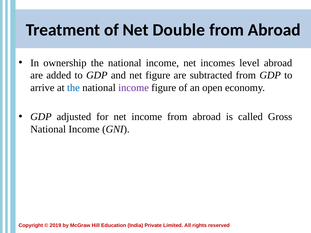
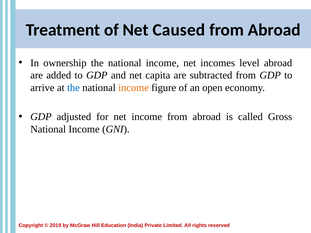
Double: Double -> Caused
net figure: figure -> capita
income at (134, 88) colour: purple -> orange
